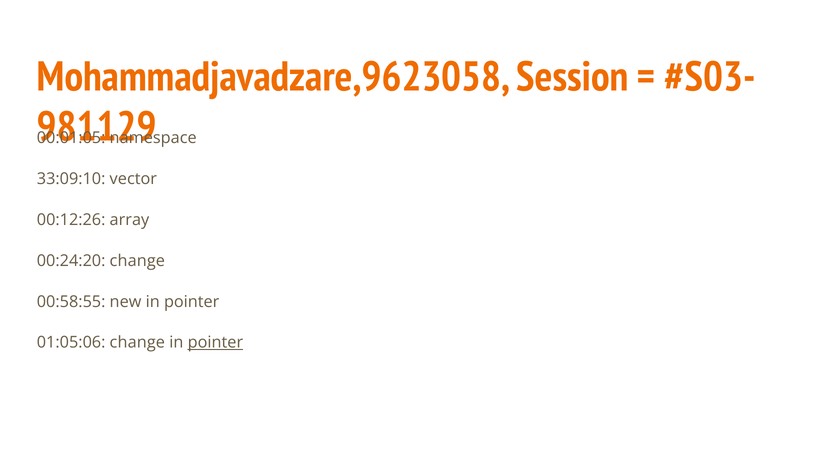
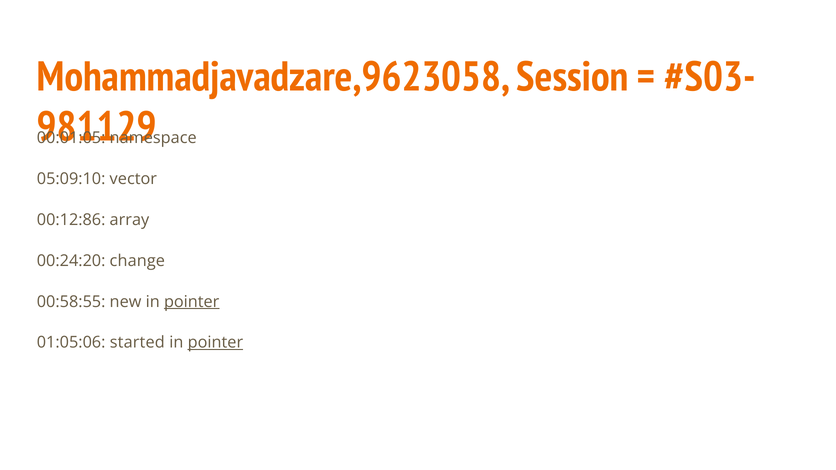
33:09:10: 33:09:10 -> 05:09:10
00:12:26: 00:12:26 -> 00:12:86
pointer at (192, 302) underline: none -> present
01:05:06 change: change -> started
